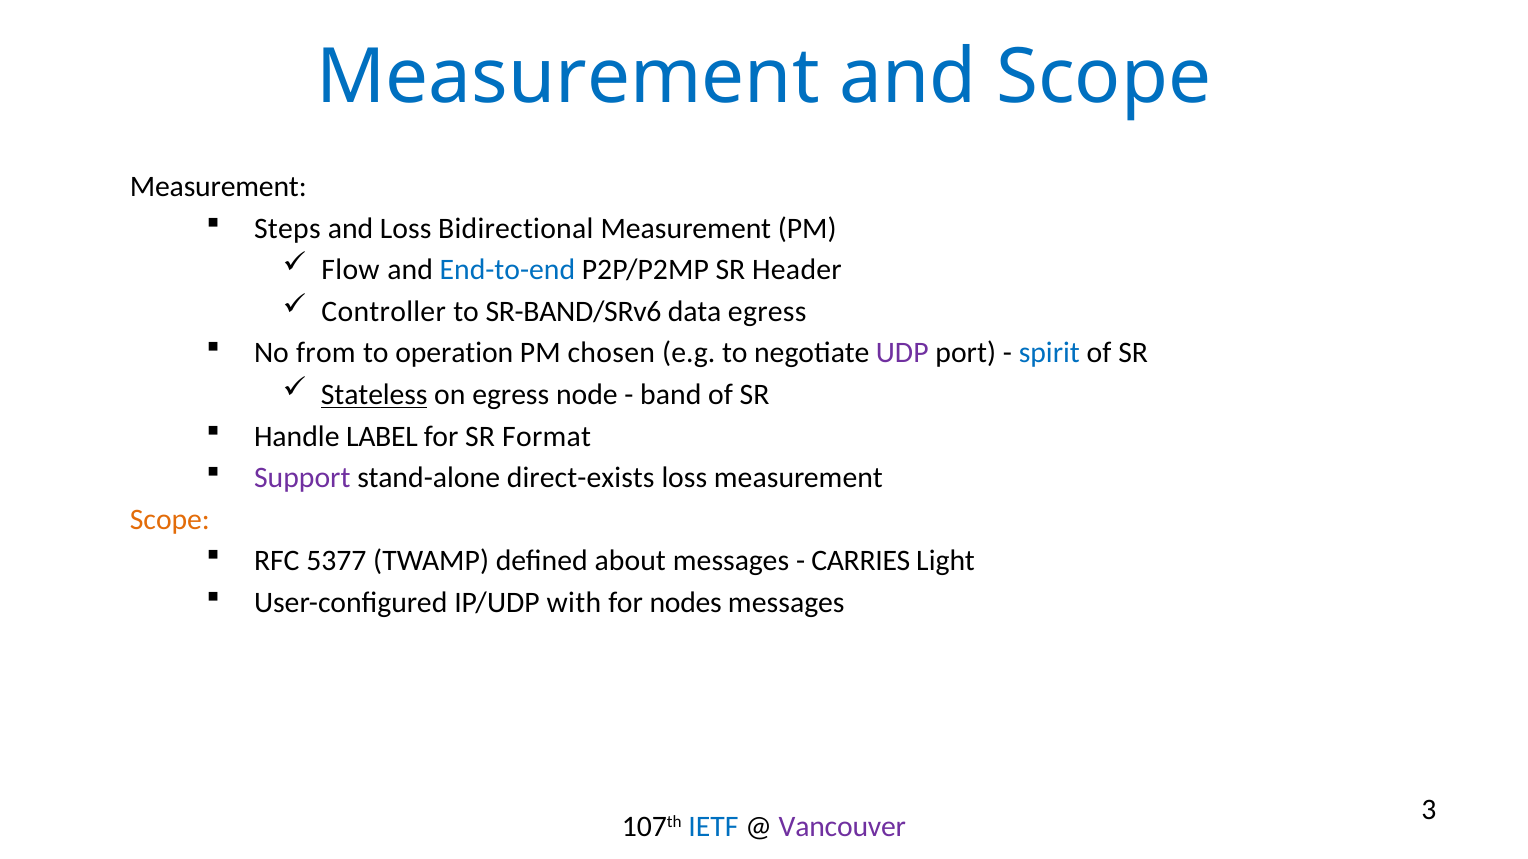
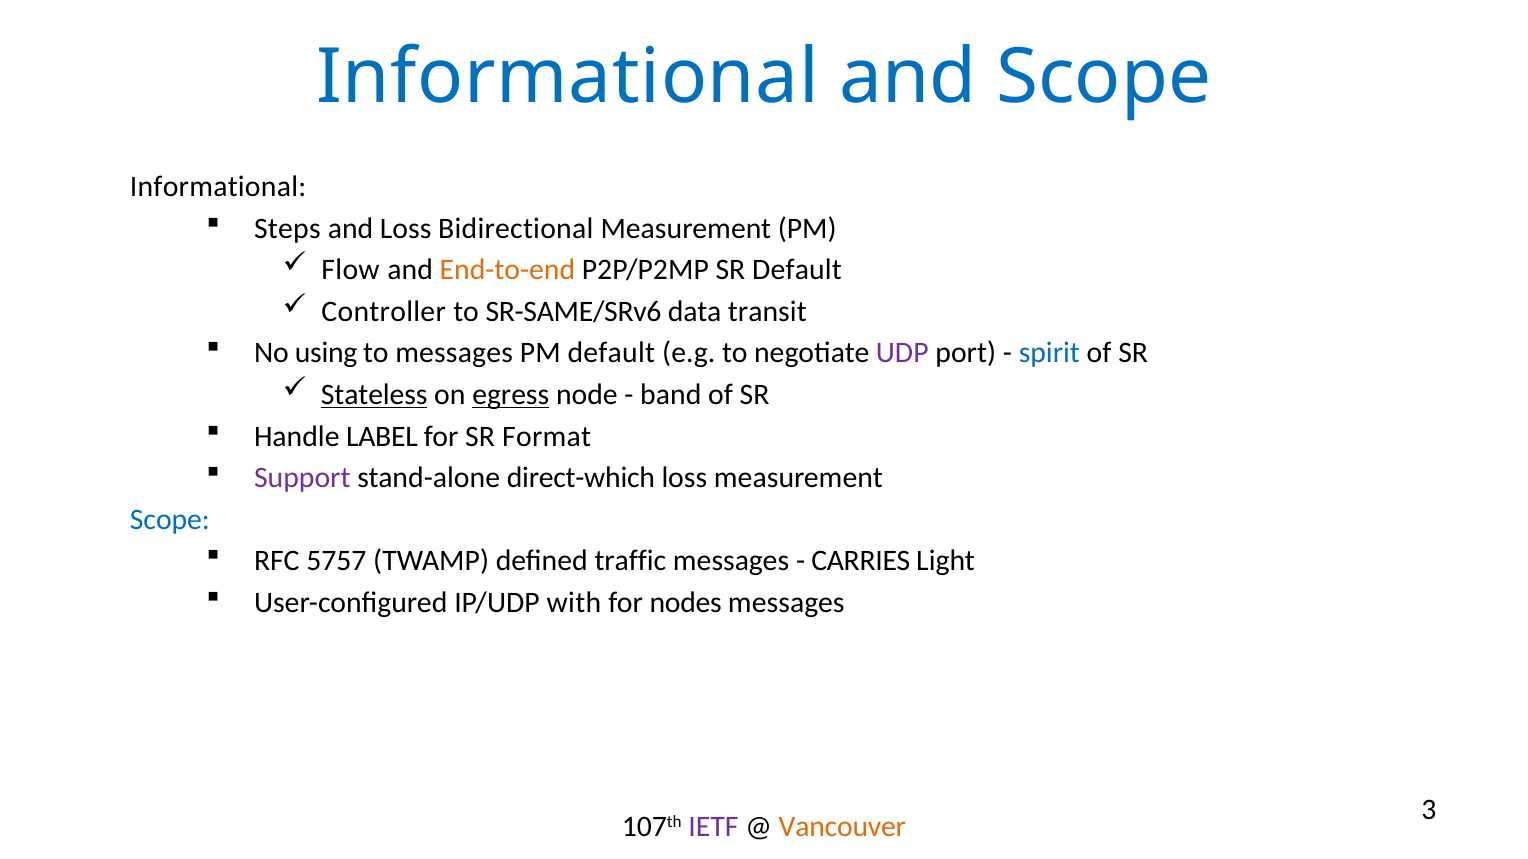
Measurement at (568, 77): Measurement -> Informational
Measurement at (218, 187): Measurement -> Informational
End-to-end colour: blue -> orange
SR Header: Header -> Default
SR-BAND/SRv6: SR-BAND/SRv6 -> SR-SAME/SRv6
data egress: egress -> transit
from: from -> using
to operation: operation -> messages
PM chosen: chosen -> default
egress at (511, 395) underline: none -> present
direct-exists: direct-exists -> direct-which
Scope at (170, 520) colour: orange -> blue
5377: 5377 -> 5757
about: about -> traffic
IETF colour: blue -> purple
Vancouver colour: purple -> orange
